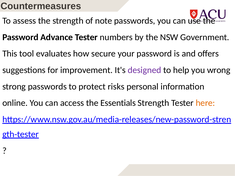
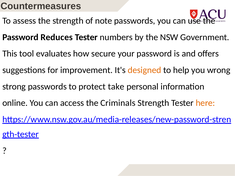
Advance: Advance -> Reduces
designed colour: purple -> orange
risks: risks -> take
Essentials: Essentials -> Criminals
